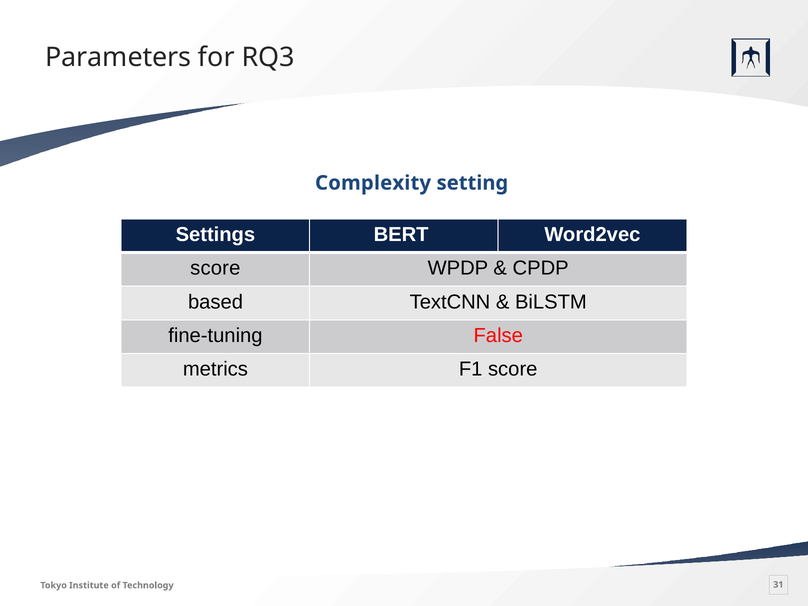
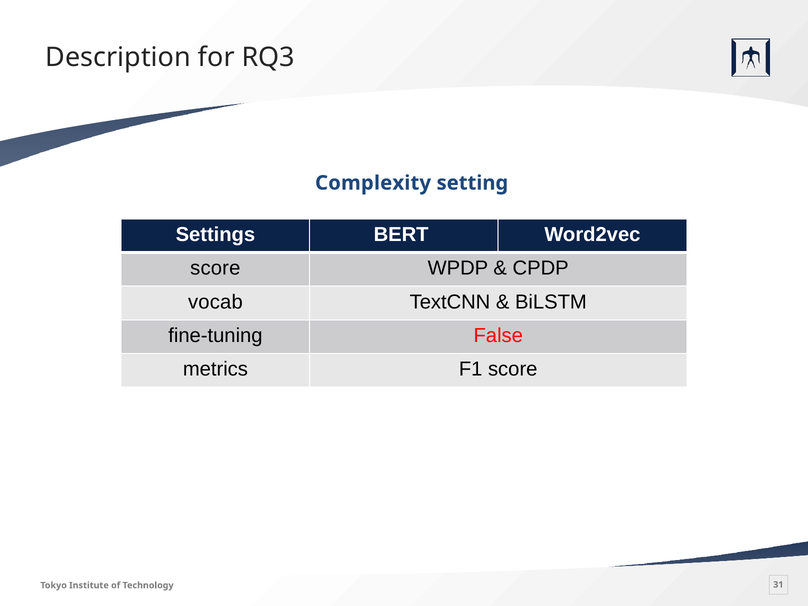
Parameters: Parameters -> Description
based: based -> vocab
